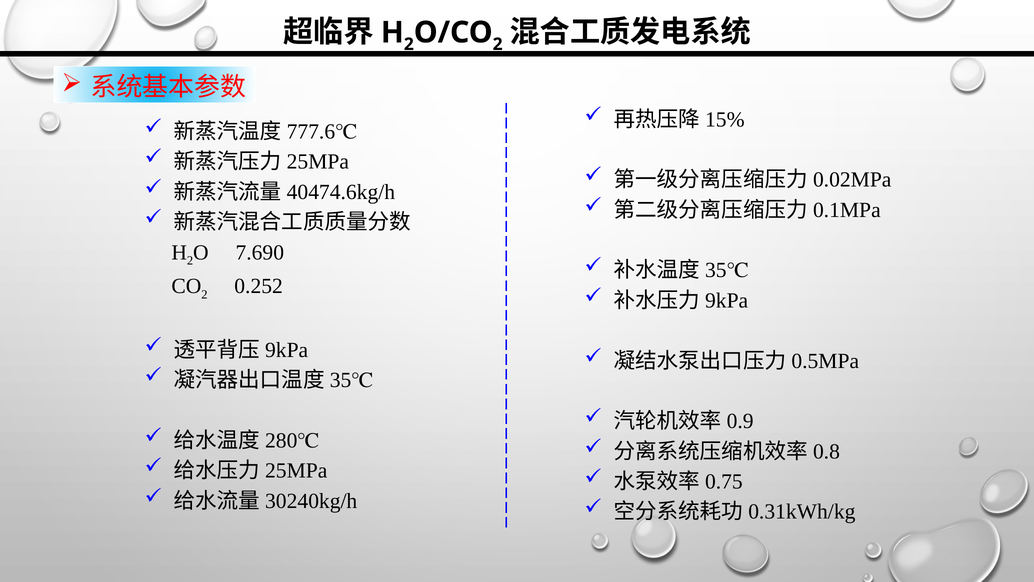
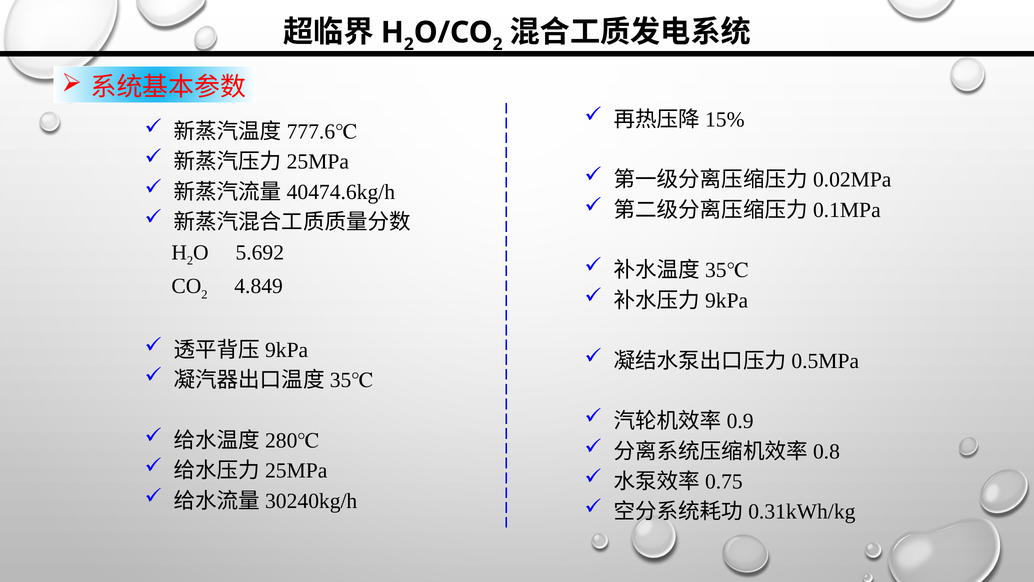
7.690: 7.690 -> 5.692
0.252: 0.252 -> 4.849
